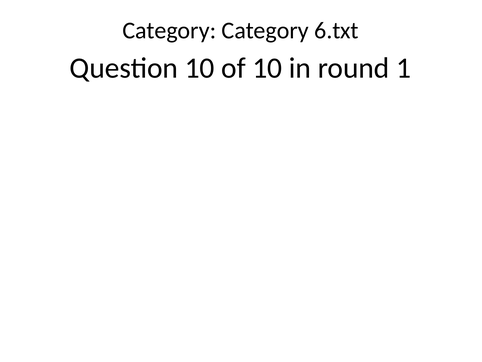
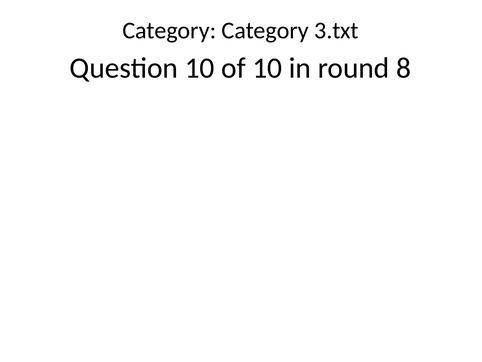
6.txt: 6.txt -> 3.txt
1: 1 -> 8
